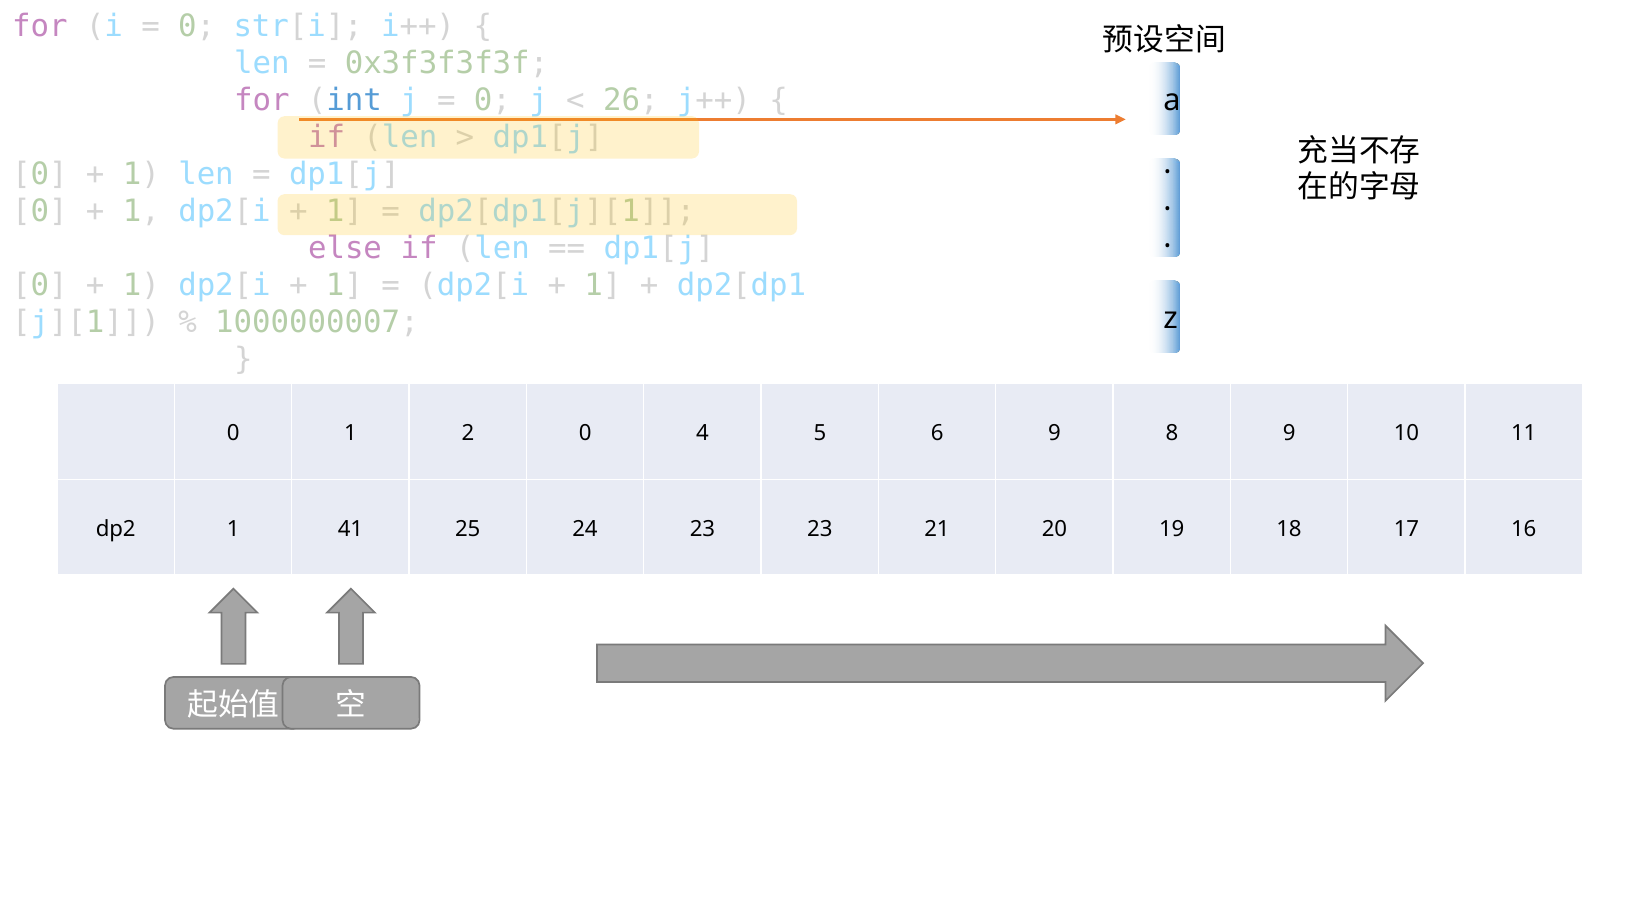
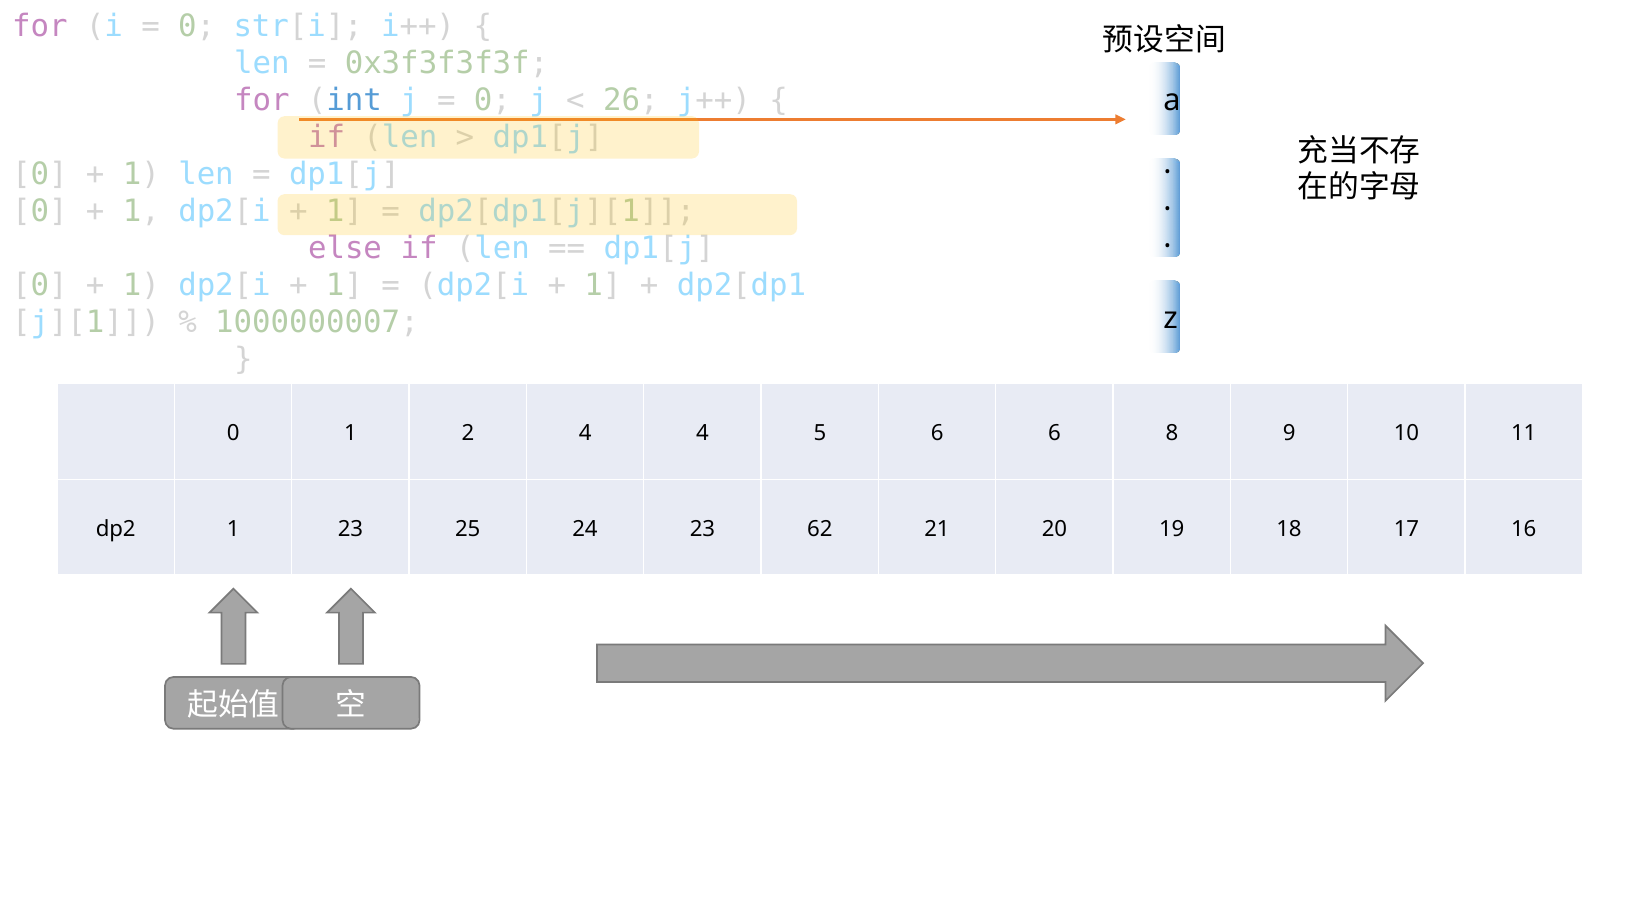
2 0: 0 -> 4
6 9: 9 -> 6
1 41: 41 -> 23
23 23: 23 -> 62
